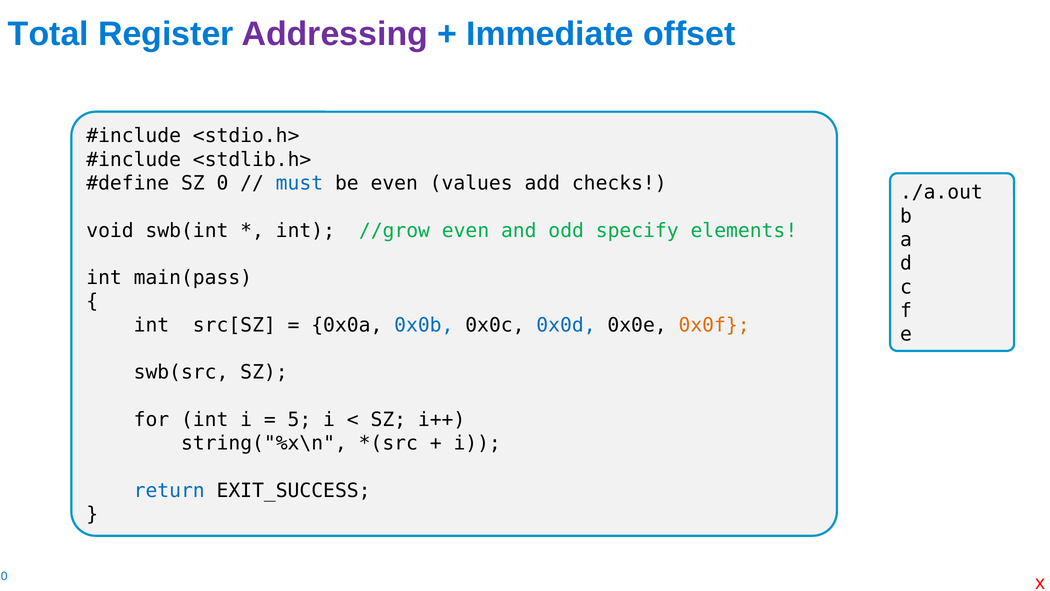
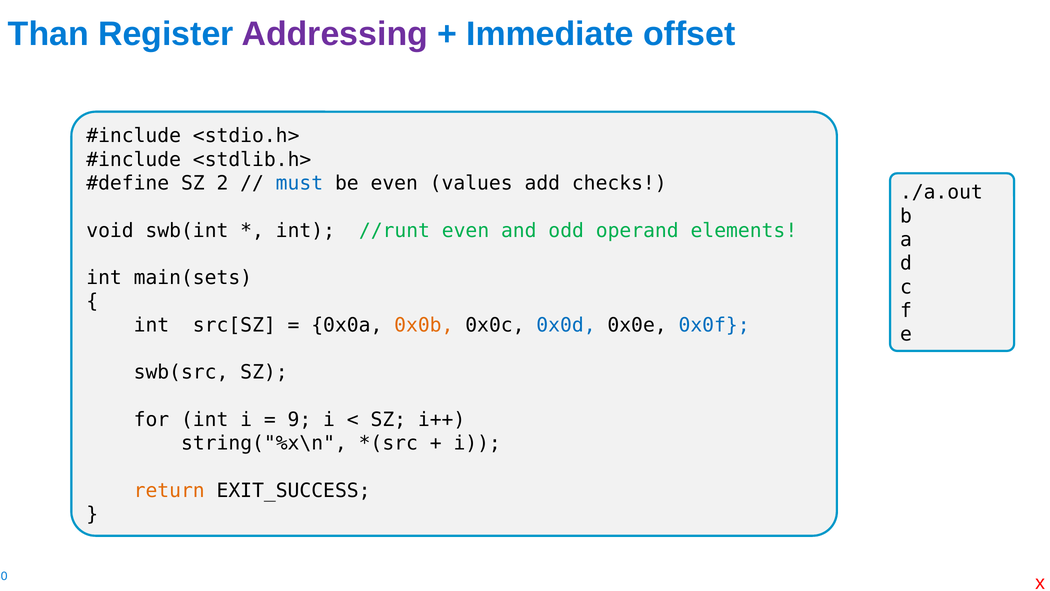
Total: Total -> Than
0: 0 -> 2
//grow: //grow -> //runt
specify: specify -> operand
main(pass: main(pass -> main(sets
0x0b colour: blue -> orange
0x0f colour: orange -> blue
5: 5 -> 9
return colour: blue -> orange
